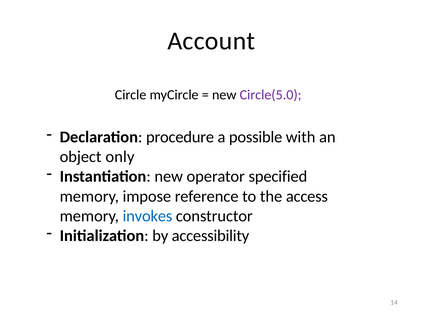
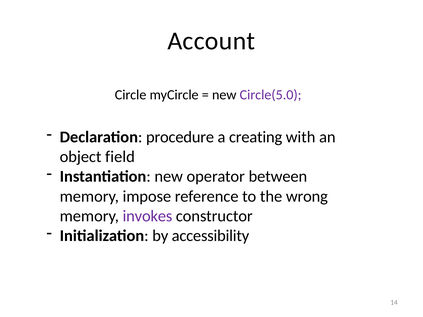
possible: possible -> creating
only: only -> field
specified: specified -> between
access: access -> wrong
invokes colour: blue -> purple
